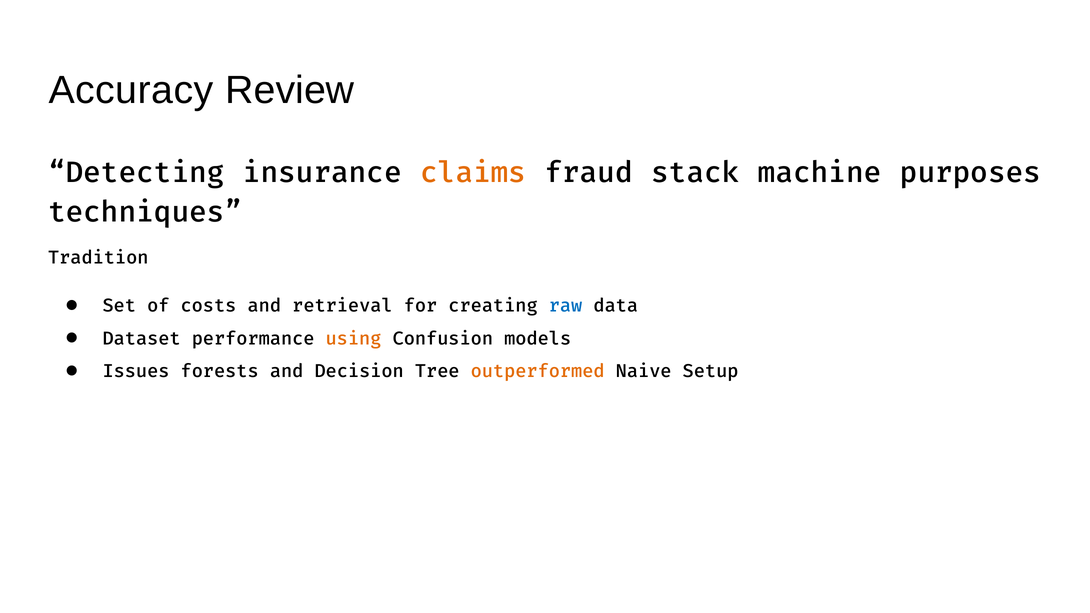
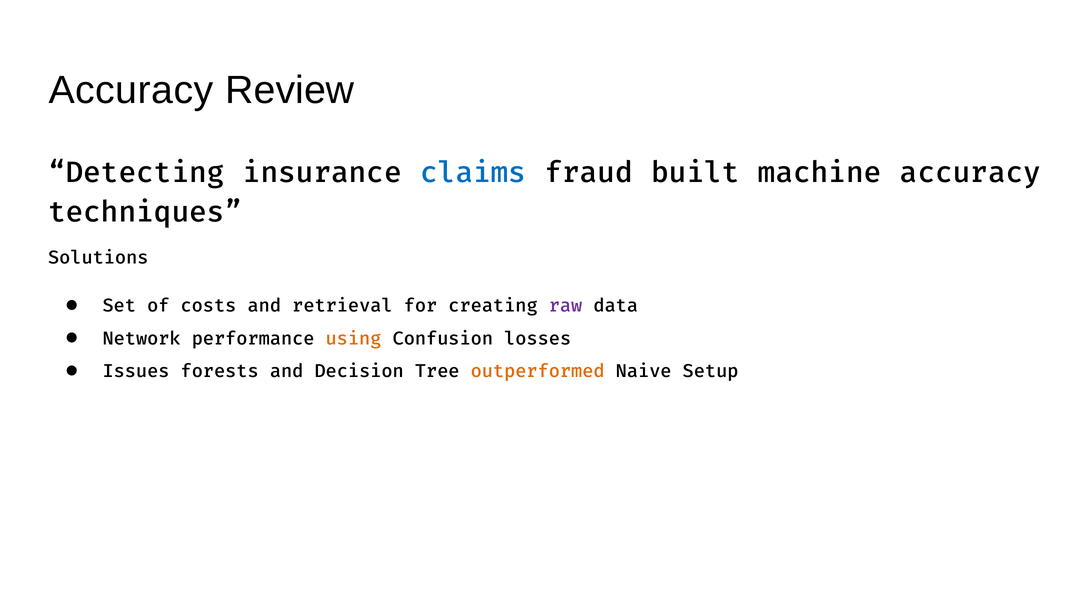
claims colour: orange -> blue
stack: stack -> built
machine purposes: purposes -> accuracy
Tradition: Tradition -> Solutions
raw colour: blue -> purple
Dataset: Dataset -> Network
models: models -> losses
